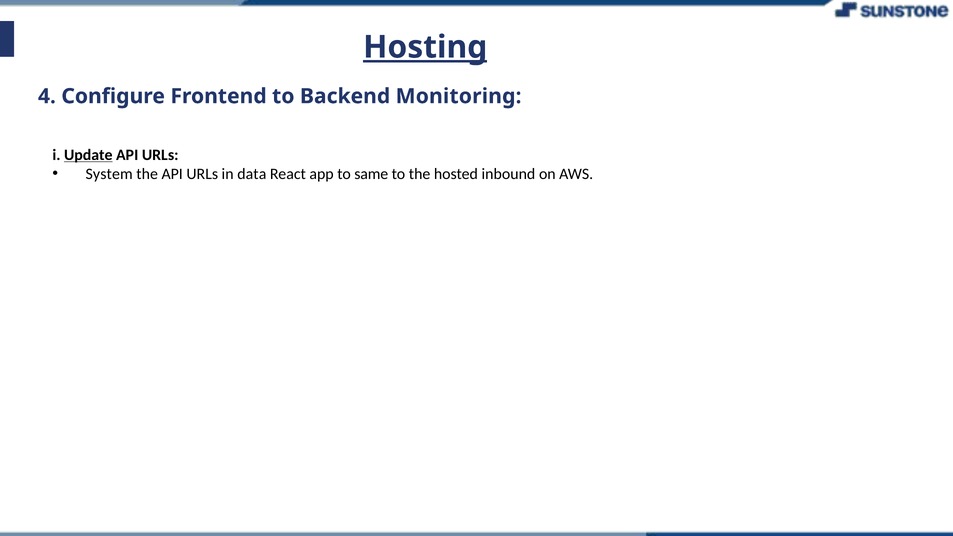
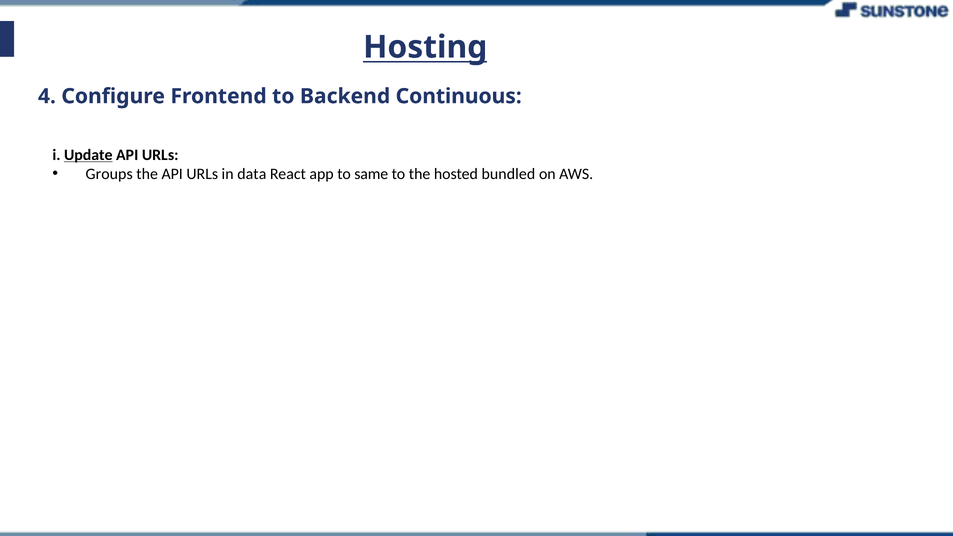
Hosting underline: present -> none
Monitoring: Monitoring -> Continuous
System: System -> Groups
inbound: inbound -> bundled
